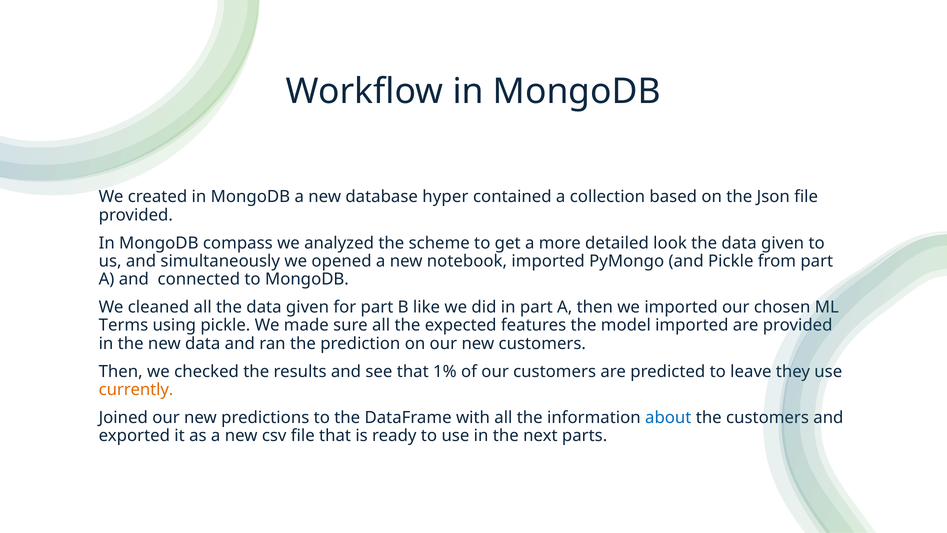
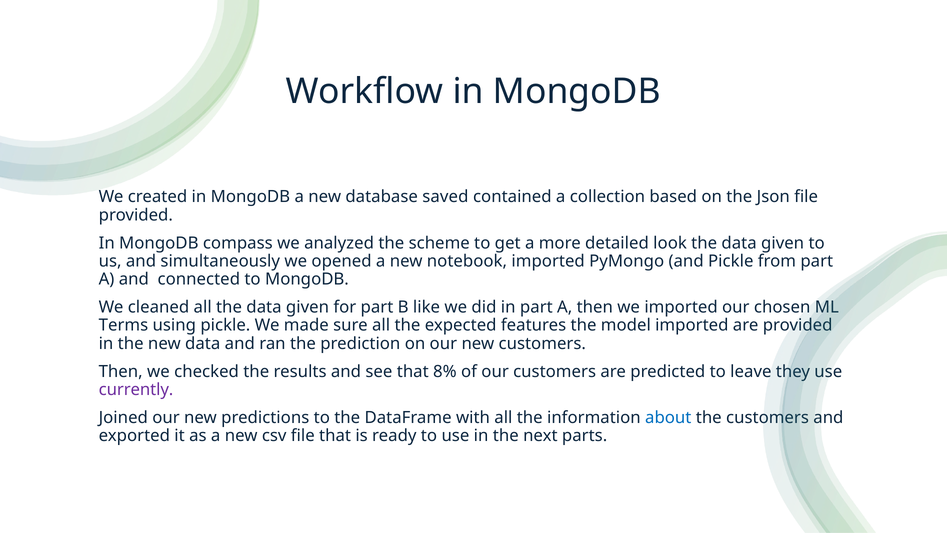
hyper: hyper -> saved
1%: 1% -> 8%
currently colour: orange -> purple
